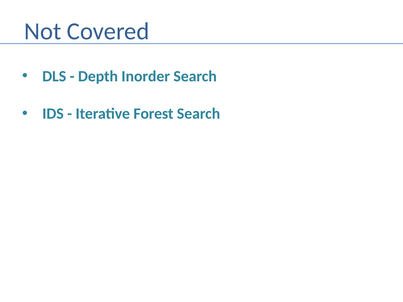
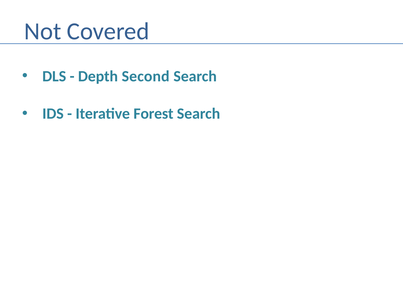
Inorder: Inorder -> Second
